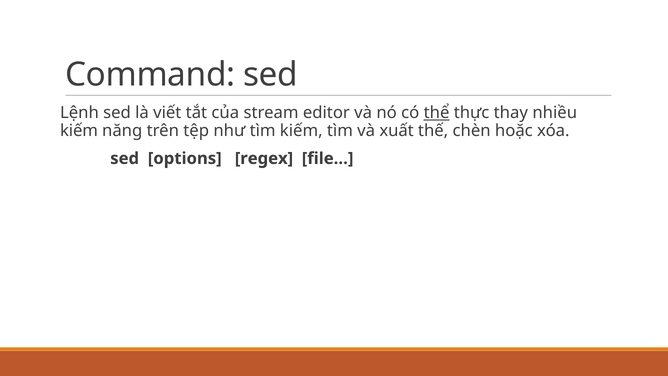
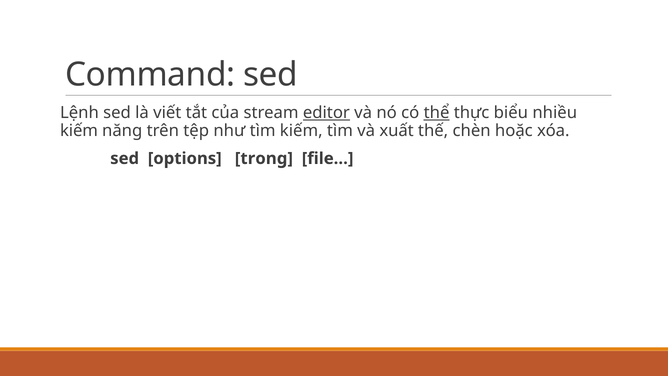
editor underline: none -> present
thay: thay -> biểu
regex: regex -> trong
